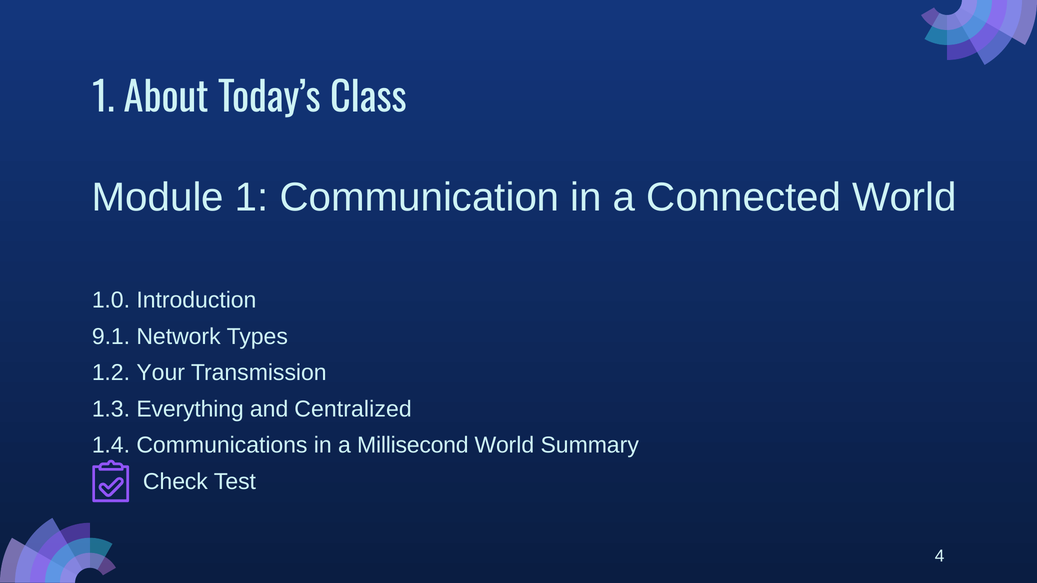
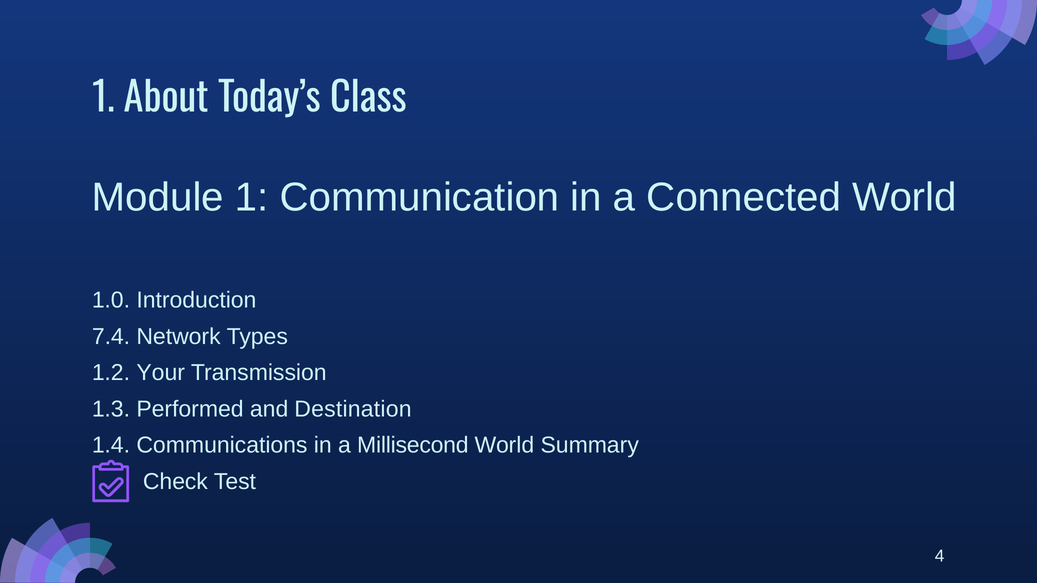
9.1: 9.1 -> 7.4
Everything: Everything -> Performed
Centralized: Centralized -> Destination
